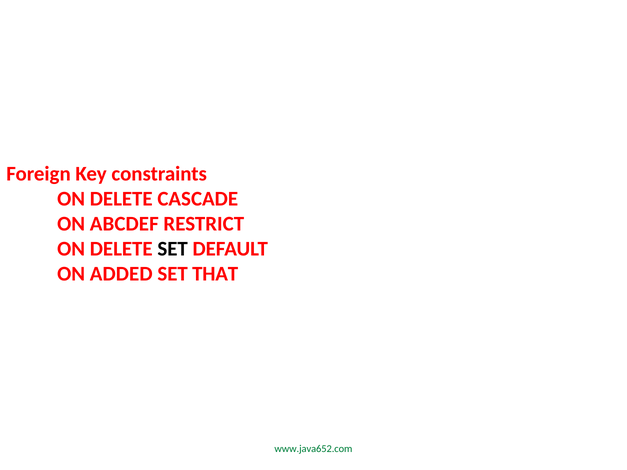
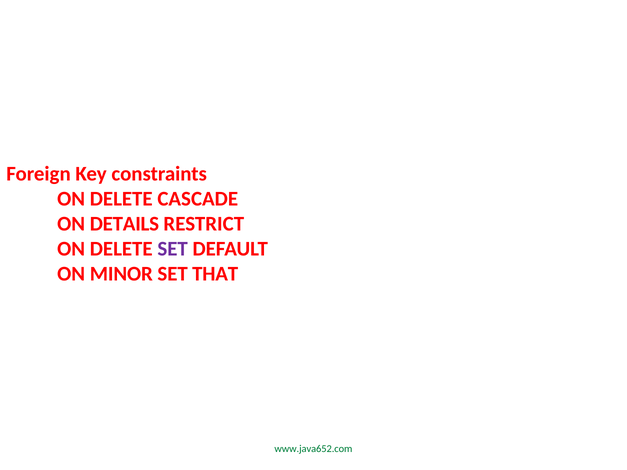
ABCDEF: ABCDEF -> DETAILS
SET at (173, 249) colour: black -> purple
ADDED: ADDED -> MINOR
